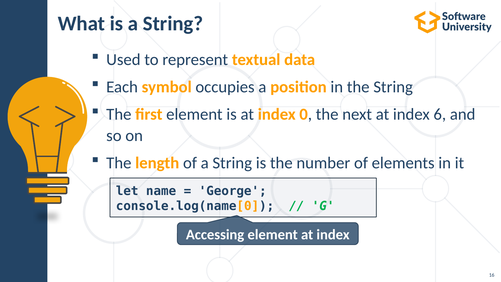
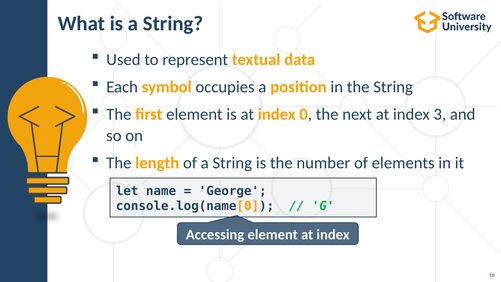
6: 6 -> 3
